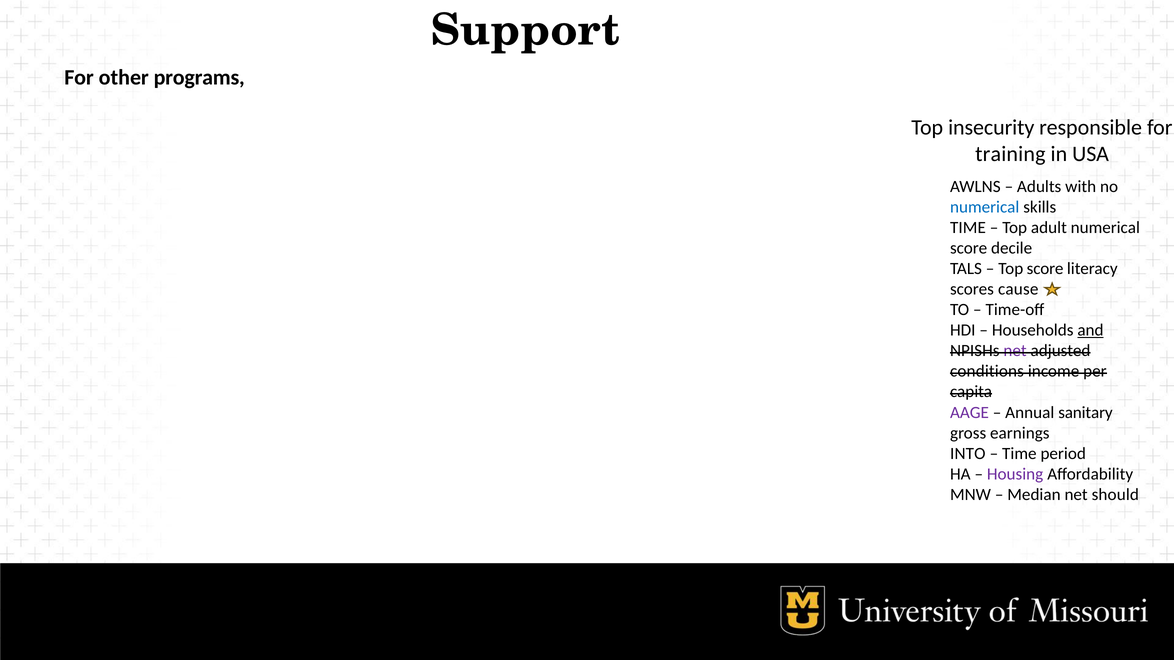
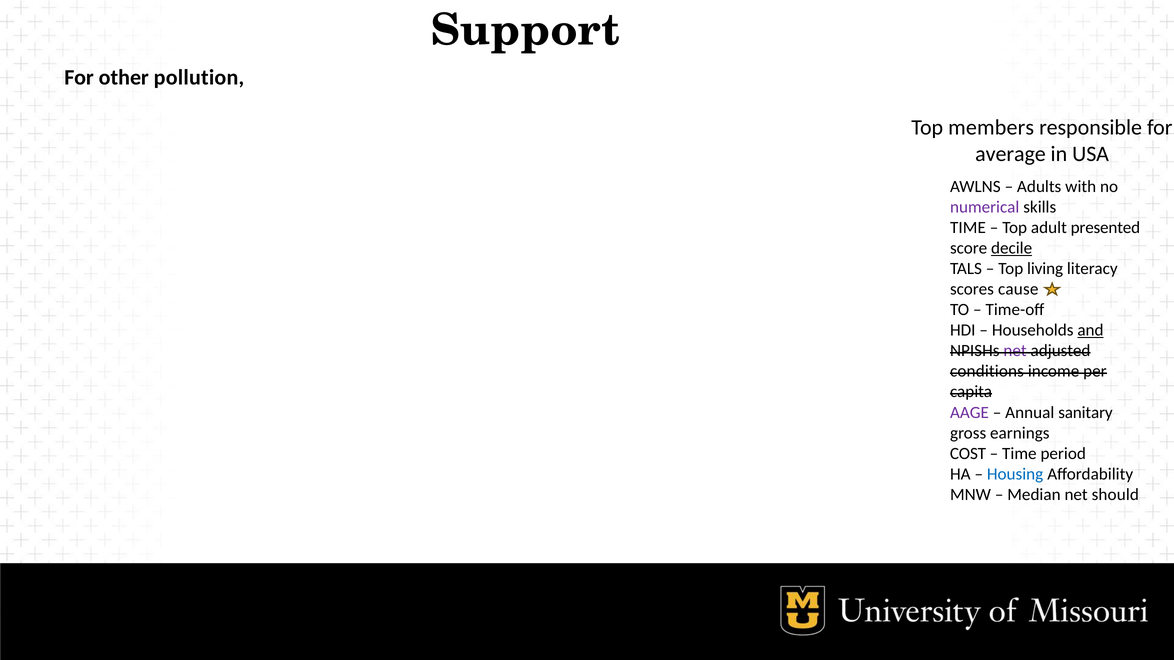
programs: programs -> pollution
insecurity: insecurity -> members
training: training -> average
numerical at (985, 207) colour: blue -> purple
adult numerical: numerical -> presented
decile underline: none -> present
Top score: score -> living
INTO: INTO -> COST
Housing colour: purple -> blue
